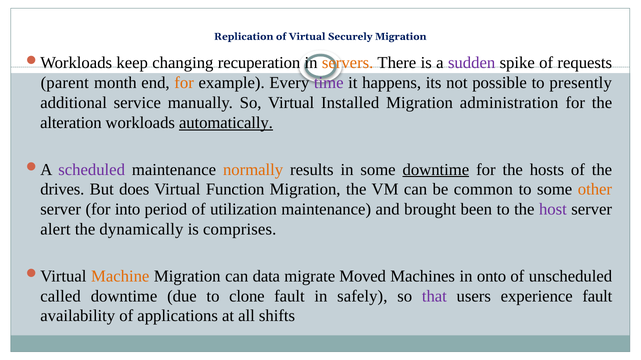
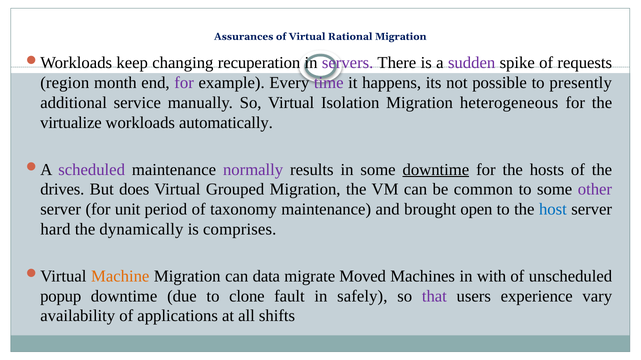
Replication: Replication -> Assurances
Securely: Securely -> Rational
servers colour: orange -> purple
parent: parent -> region
for at (184, 83) colour: orange -> purple
Installed: Installed -> Isolation
administration: administration -> heterogeneous
alteration: alteration -> virtualize
automatically underline: present -> none
normally colour: orange -> purple
Function: Function -> Grouped
other colour: orange -> purple
into: into -> unit
utilization: utilization -> taxonomy
been: been -> open
host colour: purple -> blue
alert: alert -> hard
onto: onto -> with
called: called -> popup
experience fault: fault -> vary
